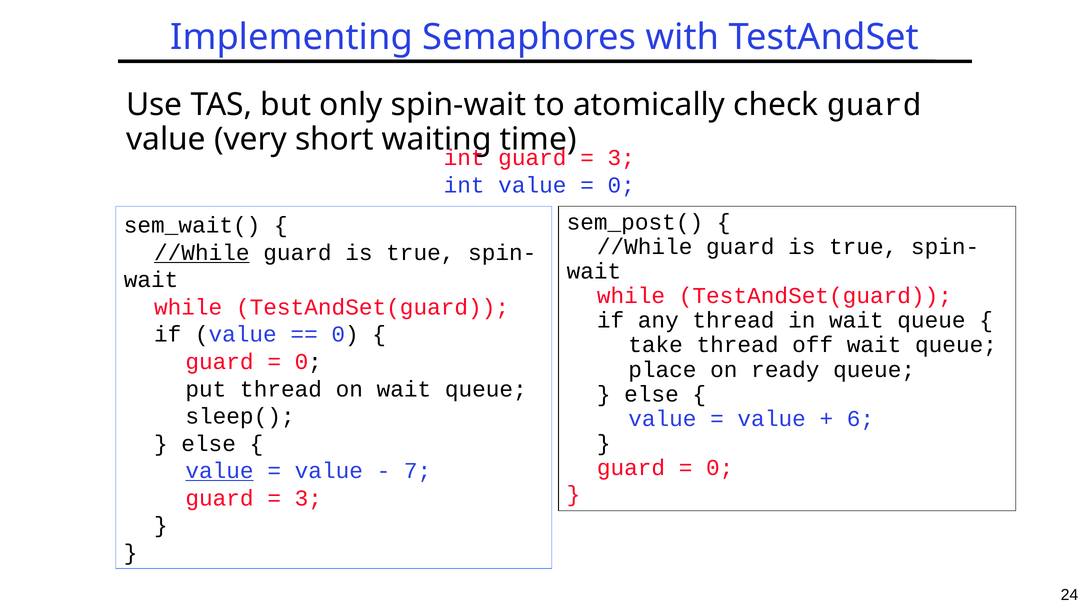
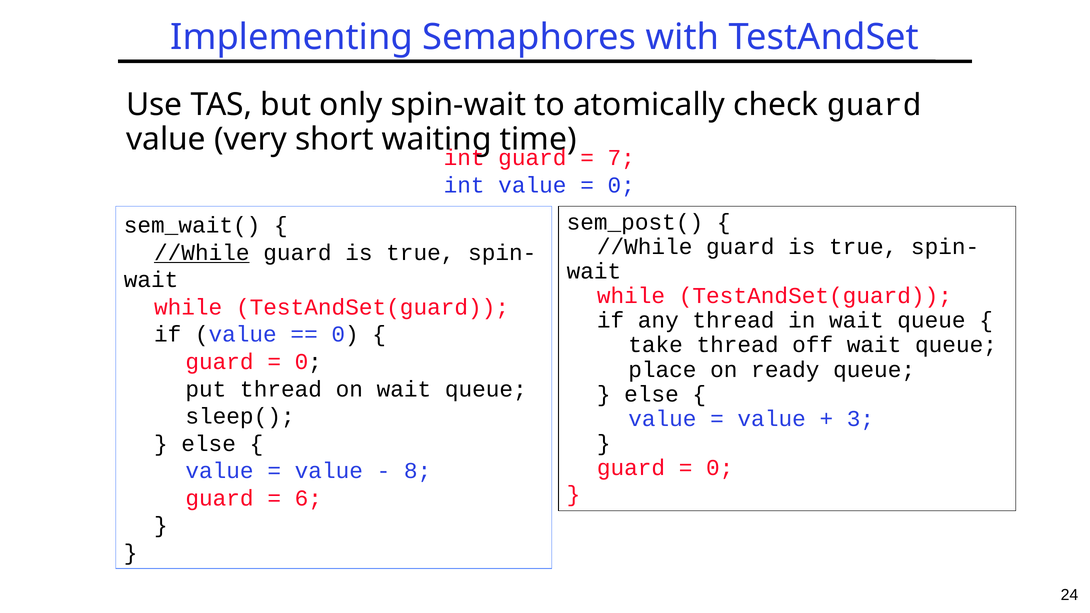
3 at (621, 158): 3 -> 7
6: 6 -> 3
value at (220, 471) underline: present -> none
7: 7 -> 8
3 at (308, 498): 3 -> 6
